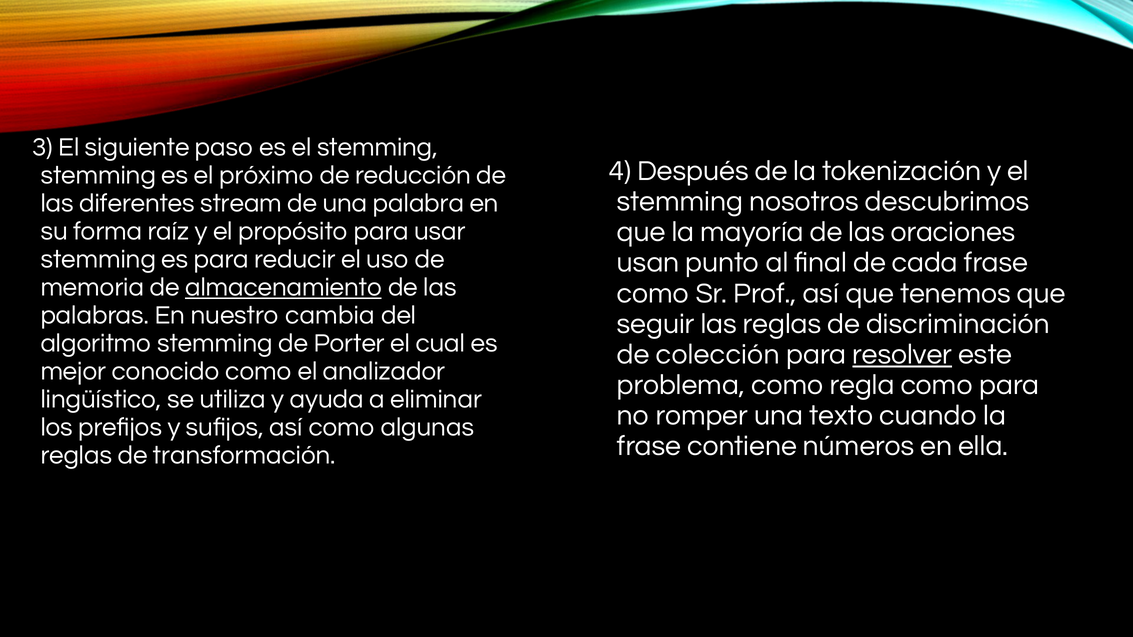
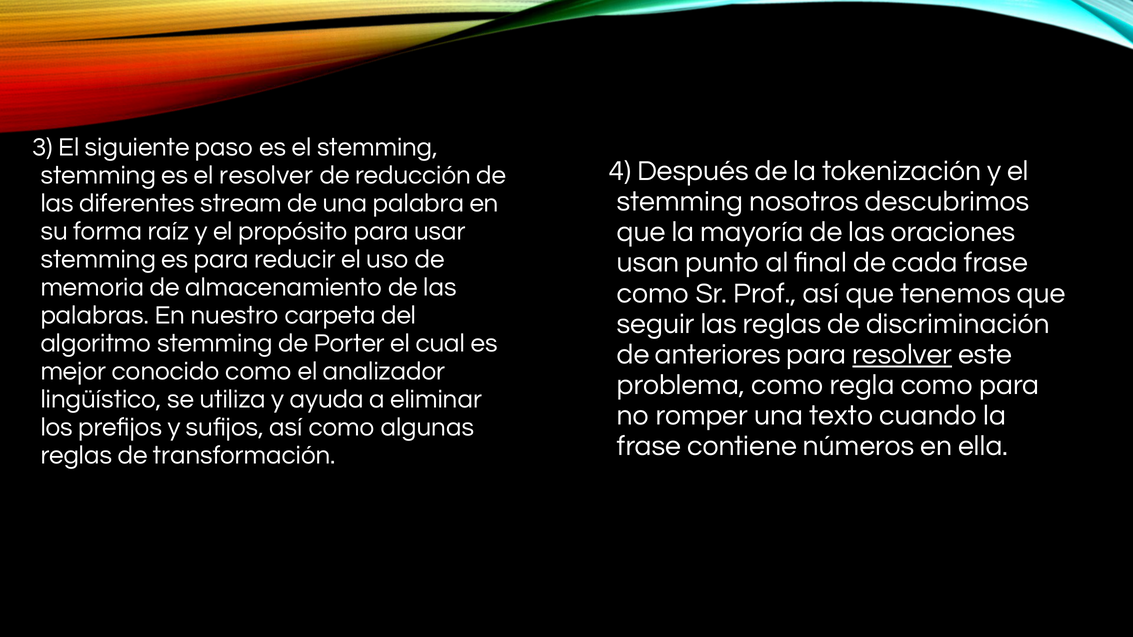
el próximo: próximo -> resolver
almacenamiento underline: present -> none
cambia: cambia -> carpeta
colección: colección -> anteriores
